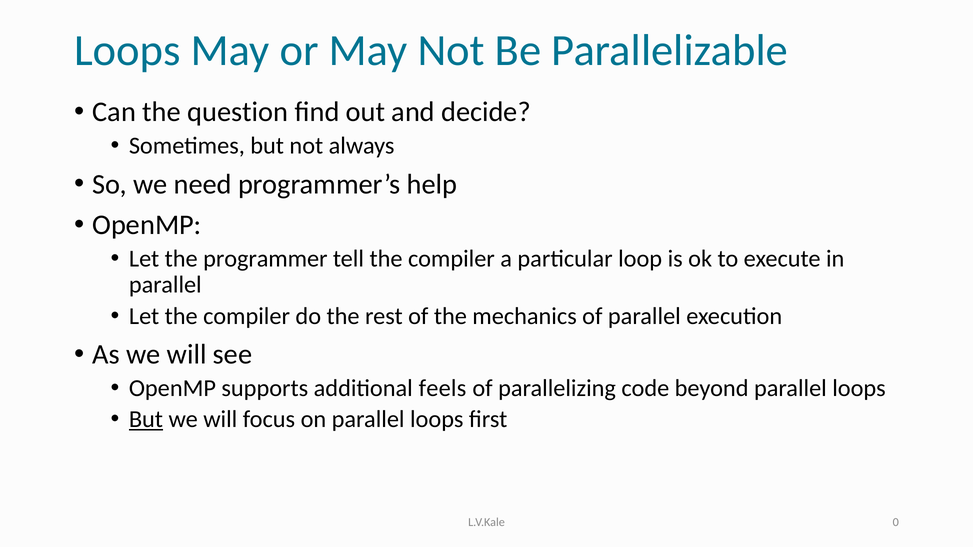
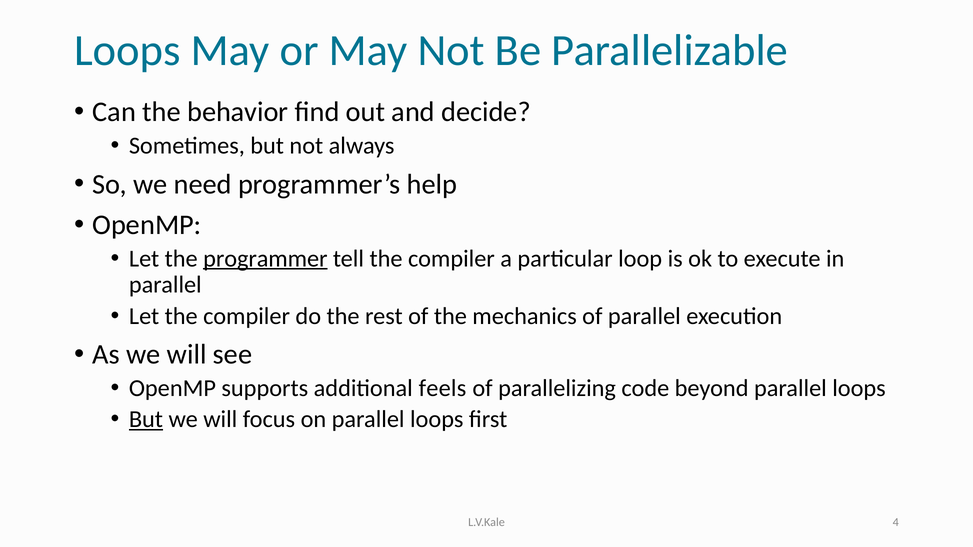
question: question -> behavior
programmer underline: none -> present
0: 0 -> 4
